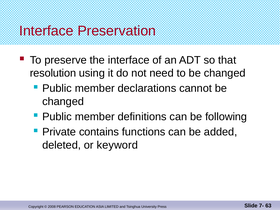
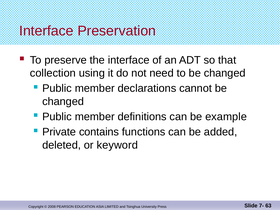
resolution: resolution -> collection
following: following -> example
